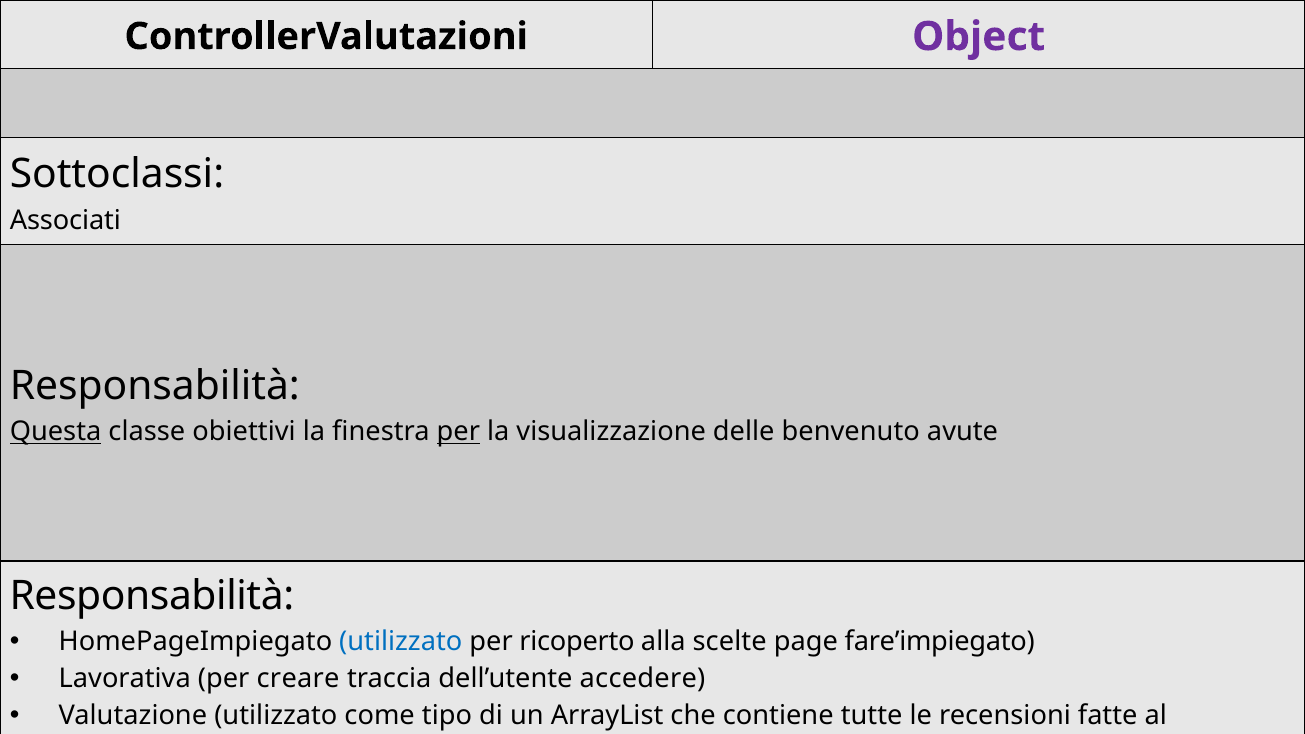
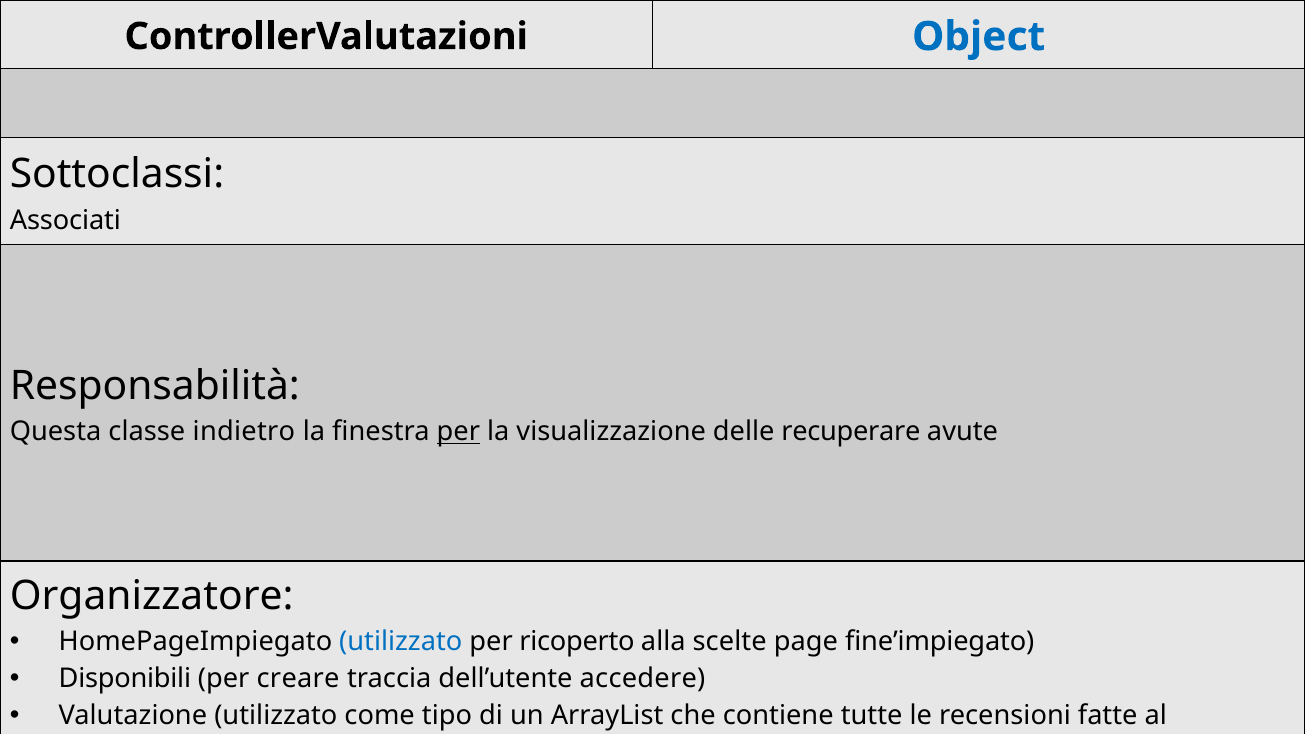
Object colour: purple -> blue
Questa underline: present -> none
obiettivi: obiettivi -> indietro
benvenuto: benvenuto -> recuperare
Responsabilità at (152, 596): Responsabilità -> Organizzatore
fare’impiegato: fare’impiegato -> fine’impiegato
Lavorativa: Lavorativa -> Disponibili
